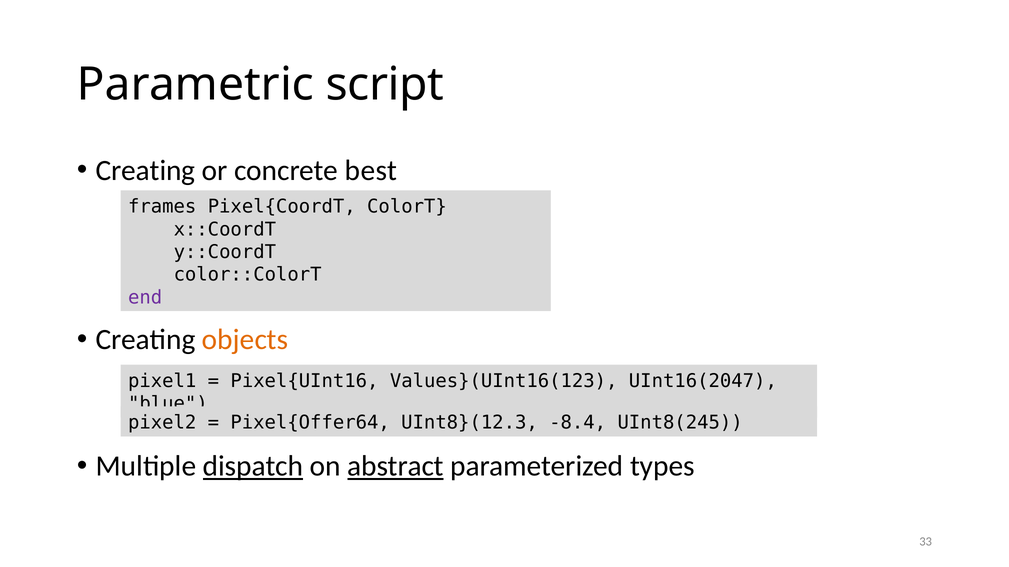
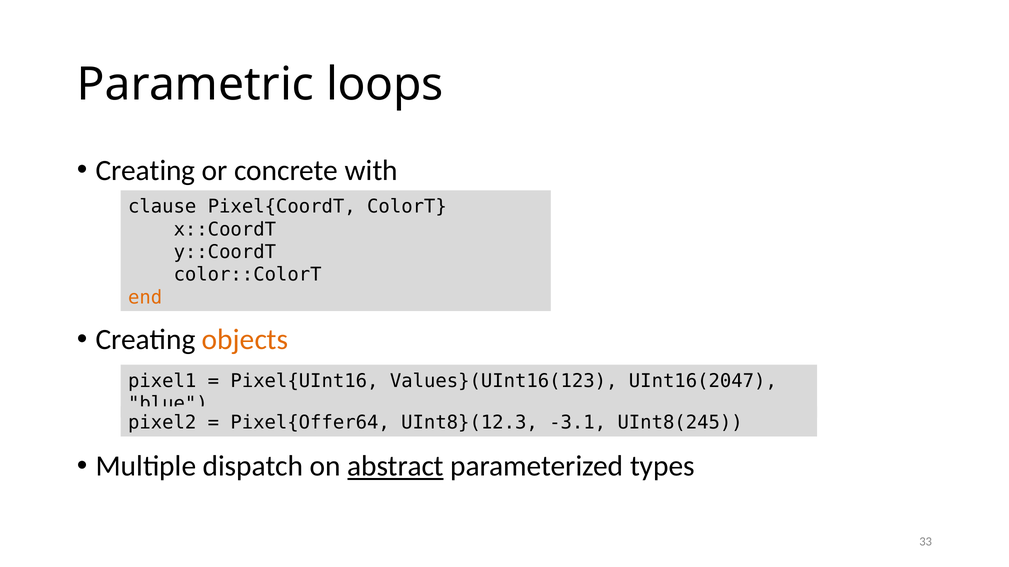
script: script -> loops
best: best -> with
frames: frames -> clause
end colour: purple -> orange
-8.4: -8.4 -> -3.1
dispatch underline: present -> none
